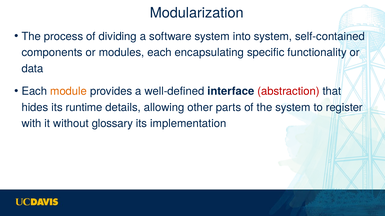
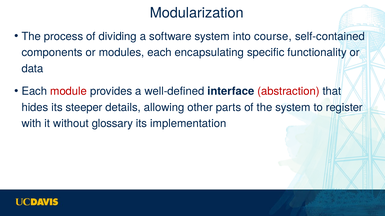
into system: system -> course
module colour: orange -> red
runtime: runtime -> steeper
